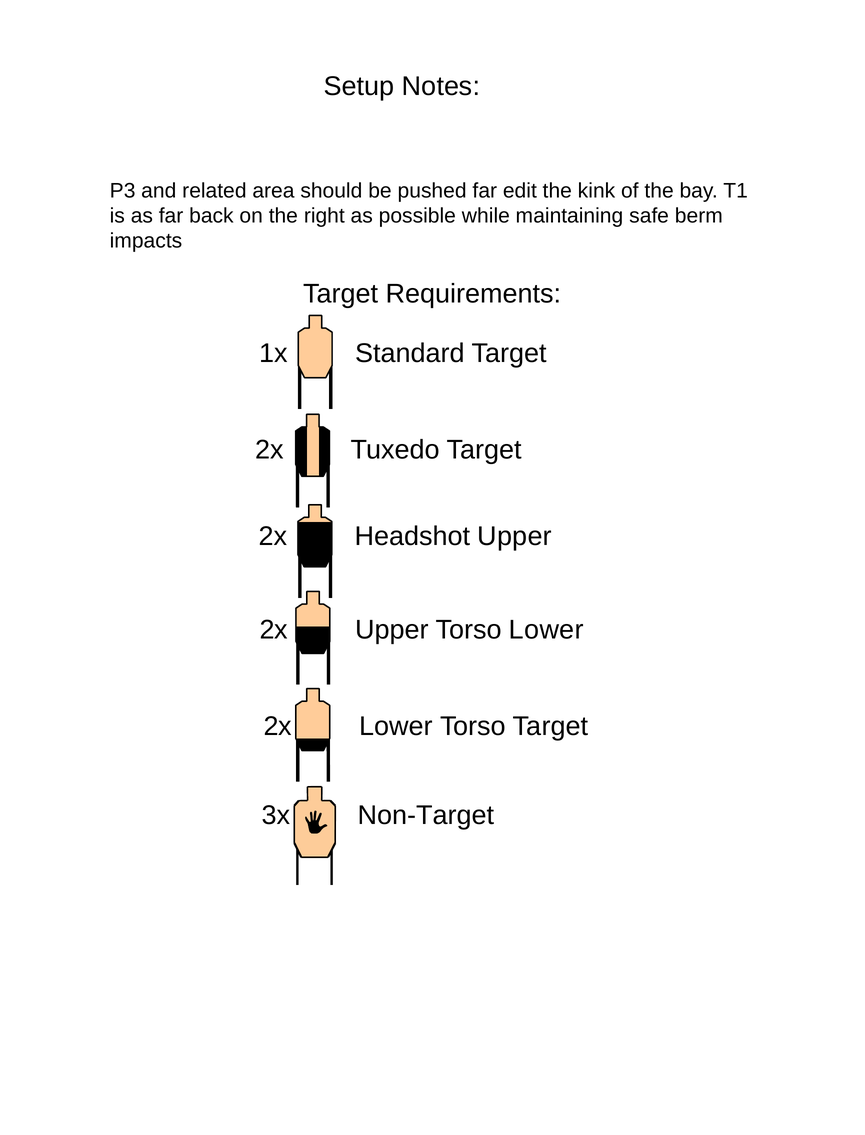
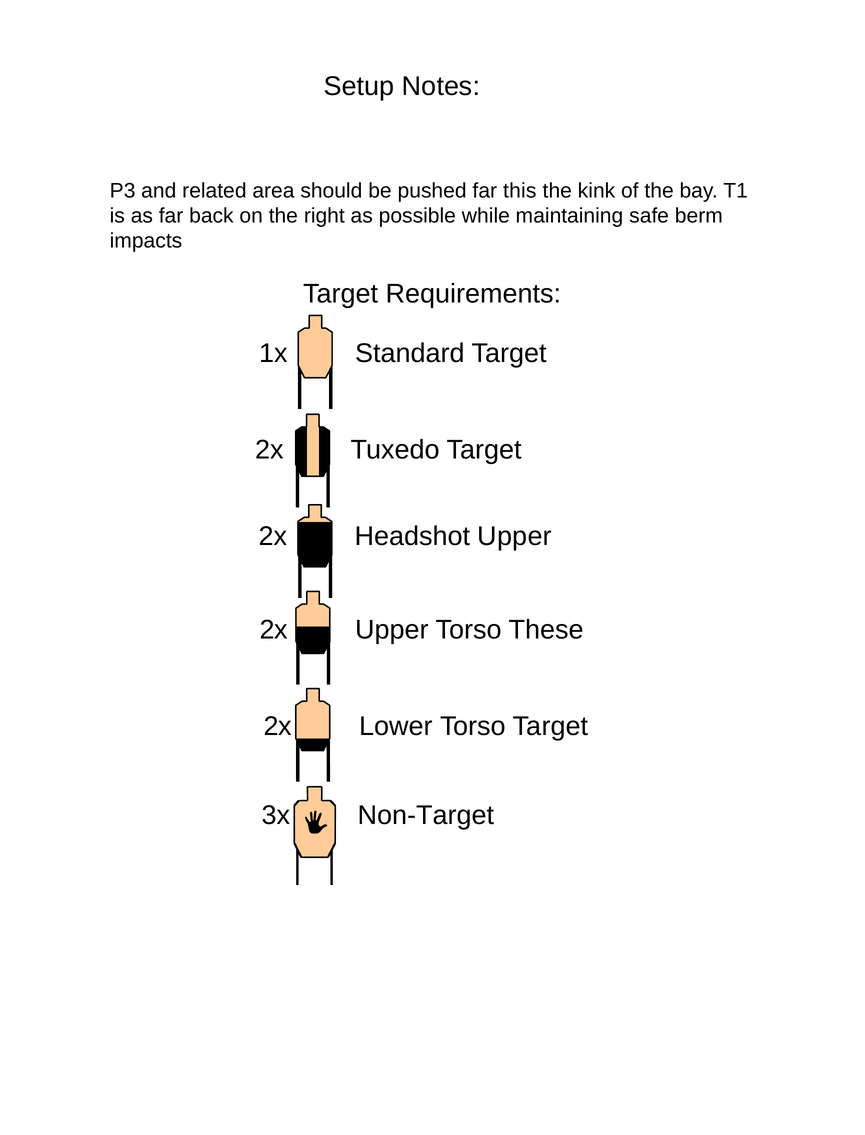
edit: edit -> this
Torso Lower: Lower -> These
